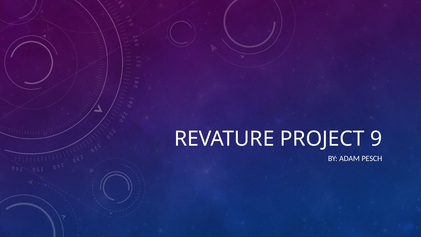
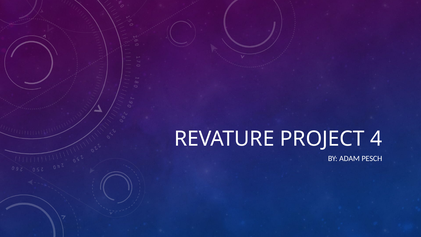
9: 9 -> 4
